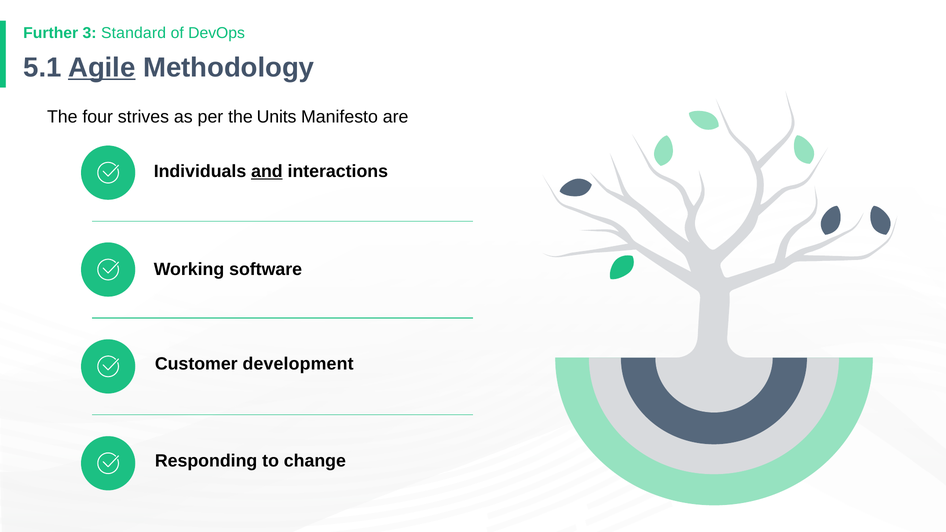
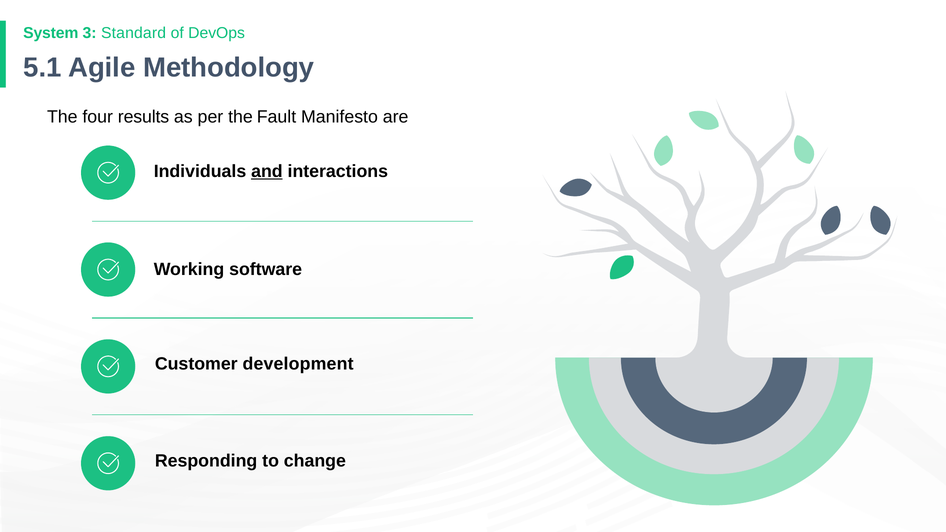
Further: Further -> System
Agile underline: present -> none
strives: strives -> results
Units: Units -> Fault
